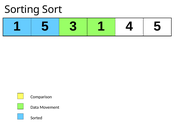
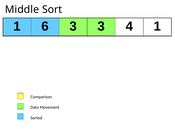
Sorting: Sorting -> Middle
1 5: 5 -> 6
3 1: 1 -> 3
4 5: 5 -> 1
